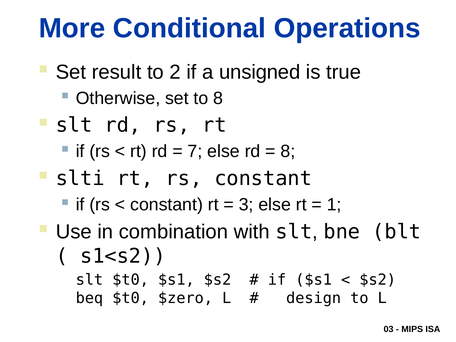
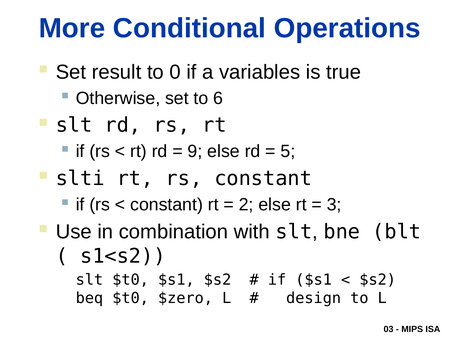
2: 2 -> 0
unsigned: unsigned -> variables
to 8: 8 -> 6
7: 7 -> 9
8 at (288, 151): 8 -> 5
3: 3 -> 2
1: 1 -> 3
